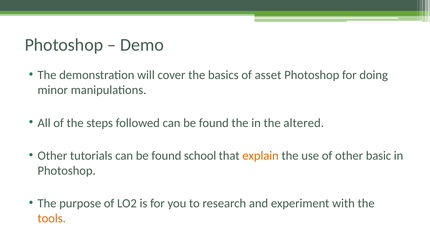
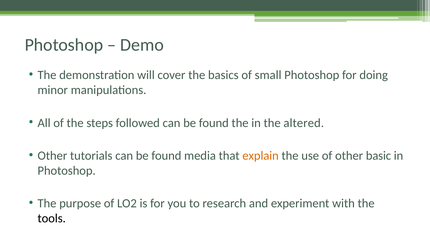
asset: asset -> small
school: school -> media
tools colour: orange -> black
